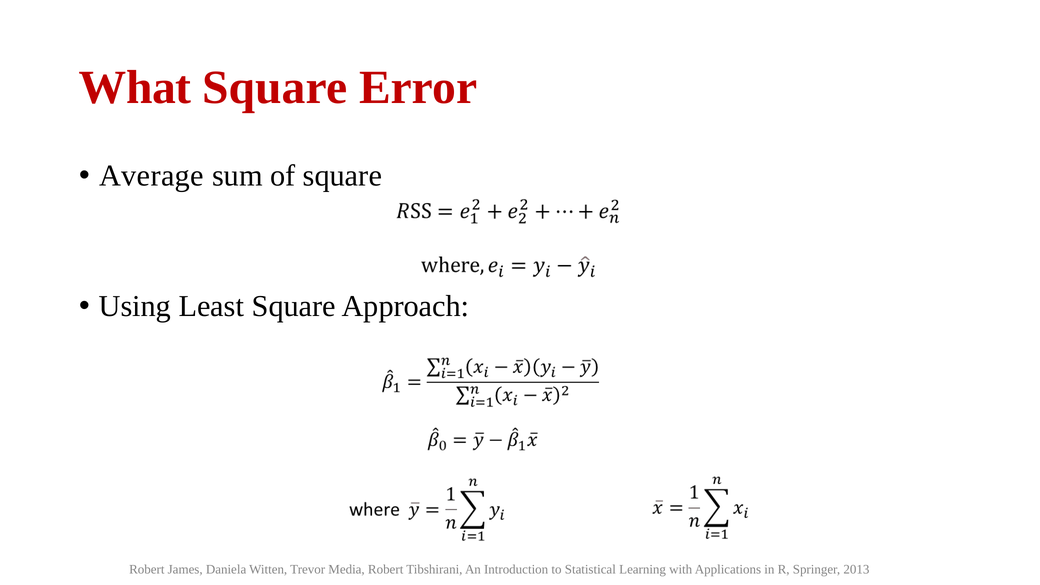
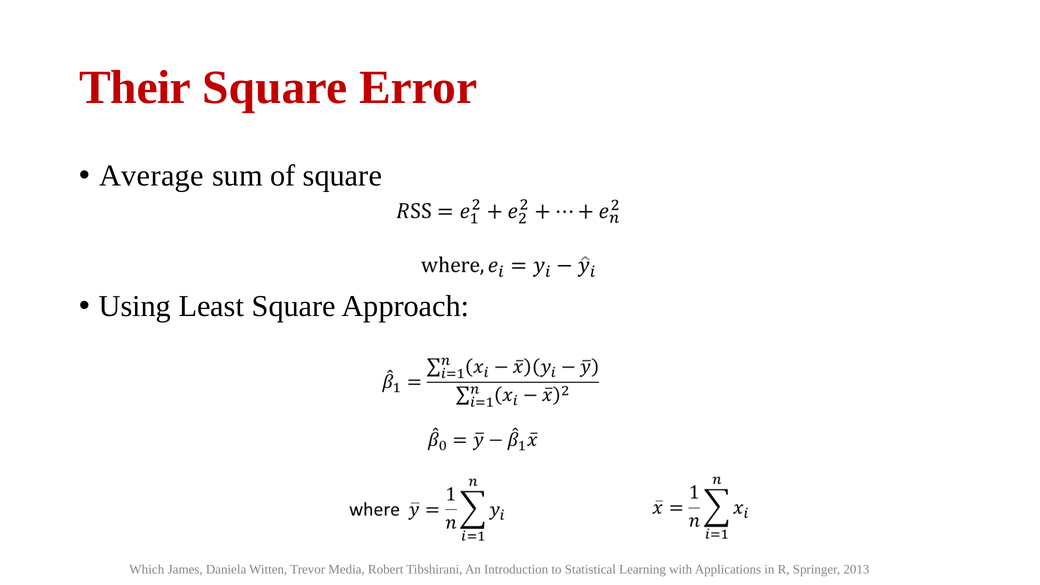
What: What -> Their
Robert at (147, 570): Robert -> Which
